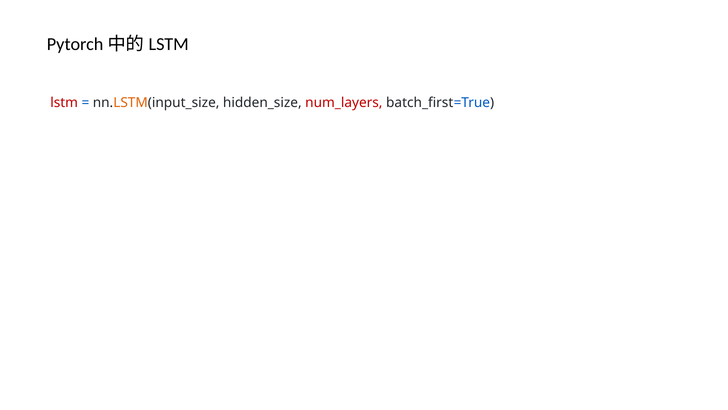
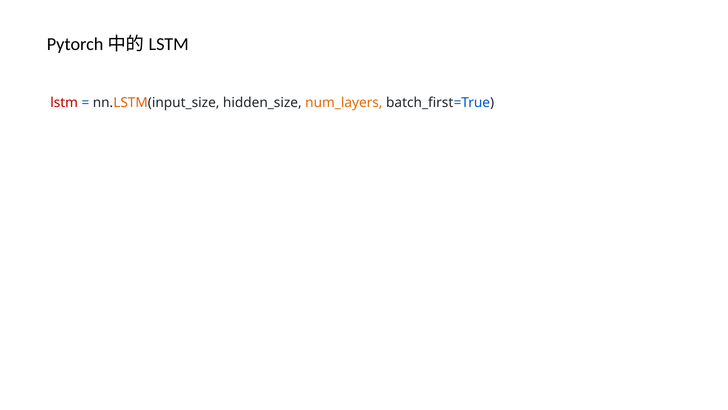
num_layers colour: red -> orange
